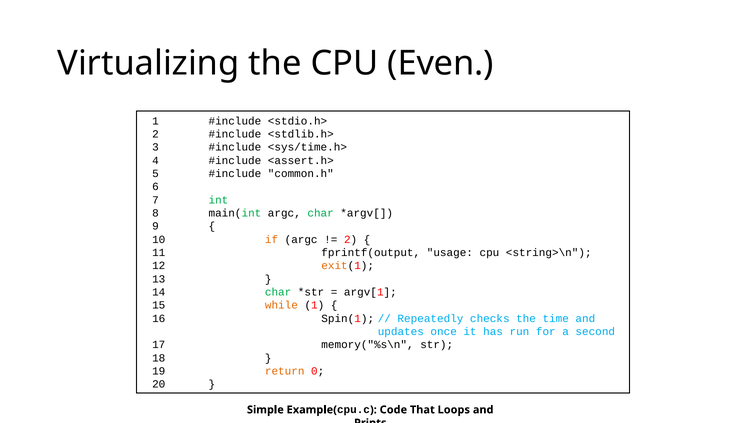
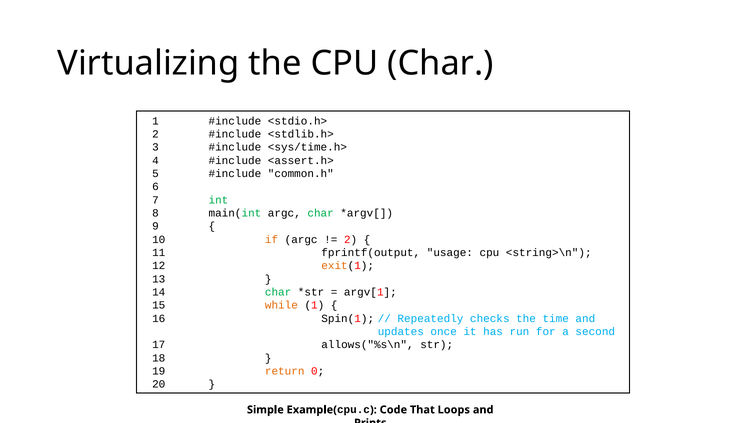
CPU Even: Even -> Char
memory("%s\n: memory("%s\n -> allows("%s\n
